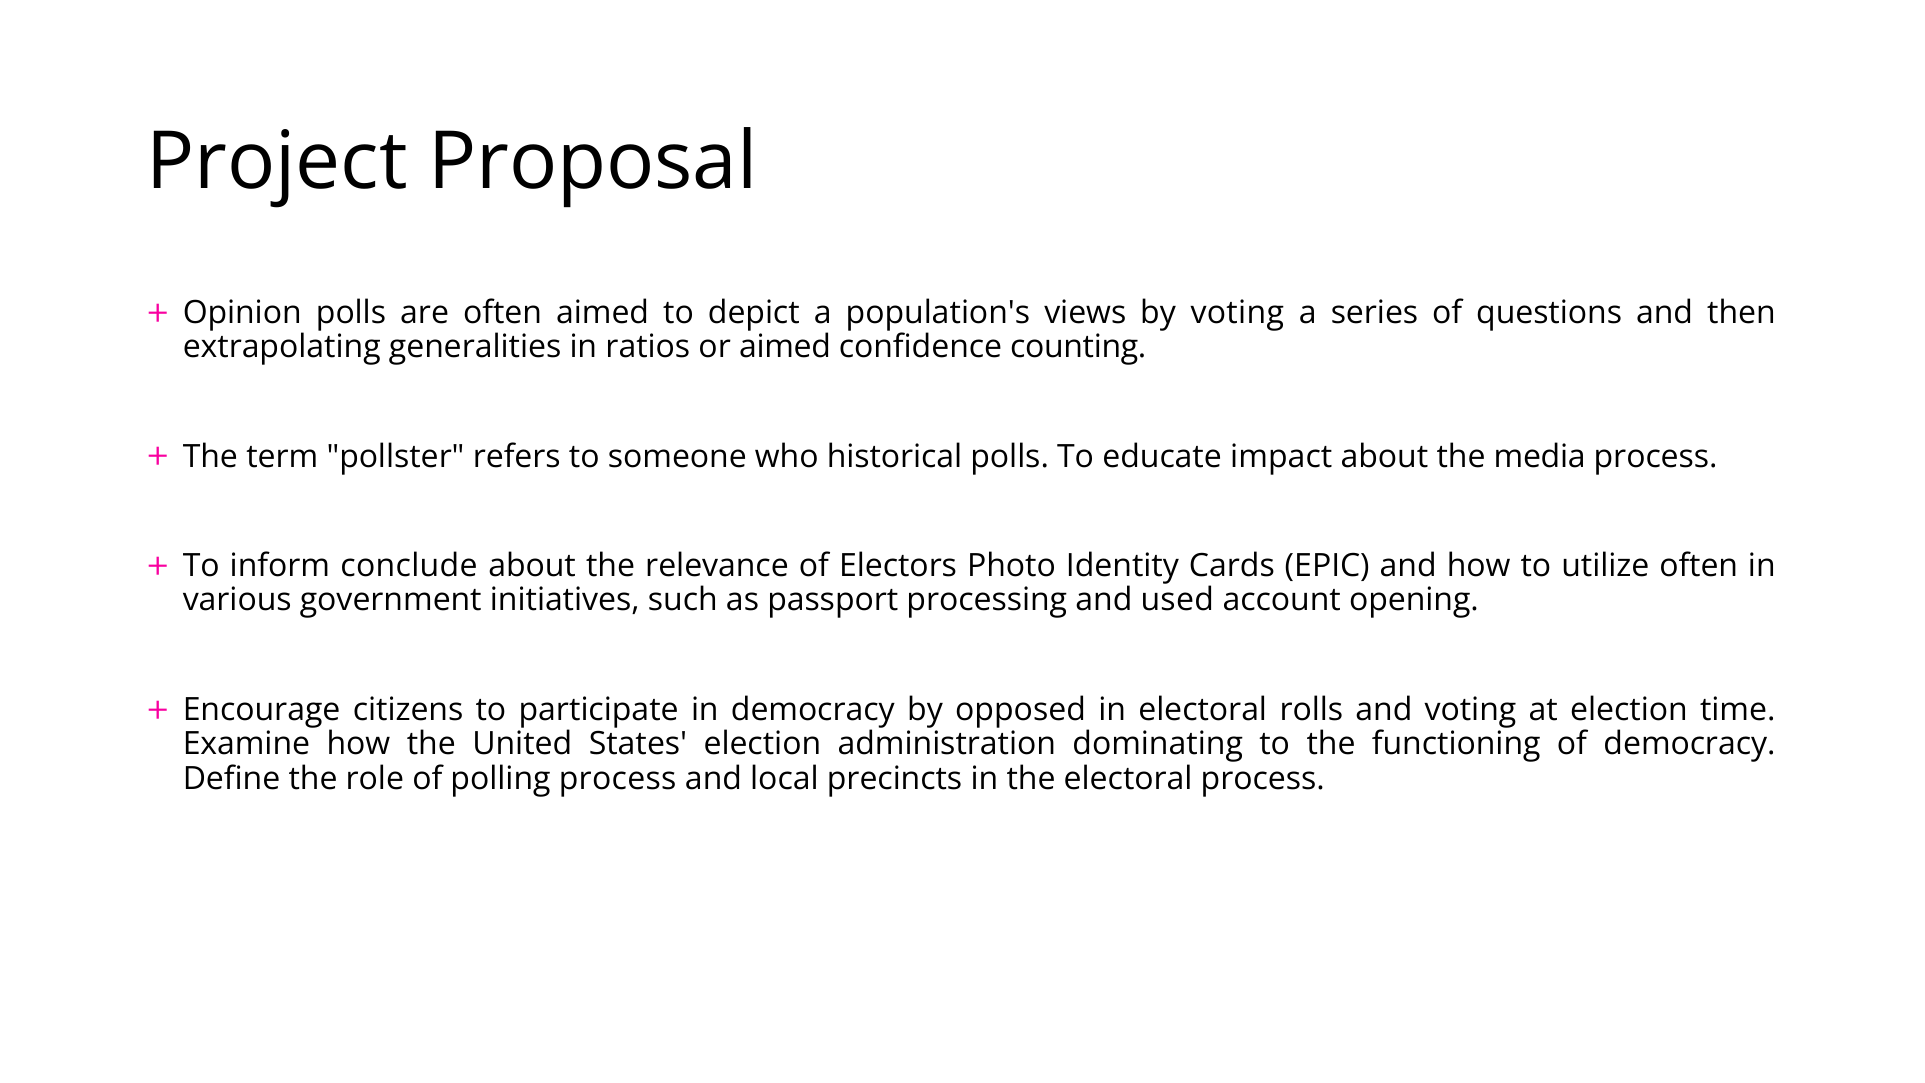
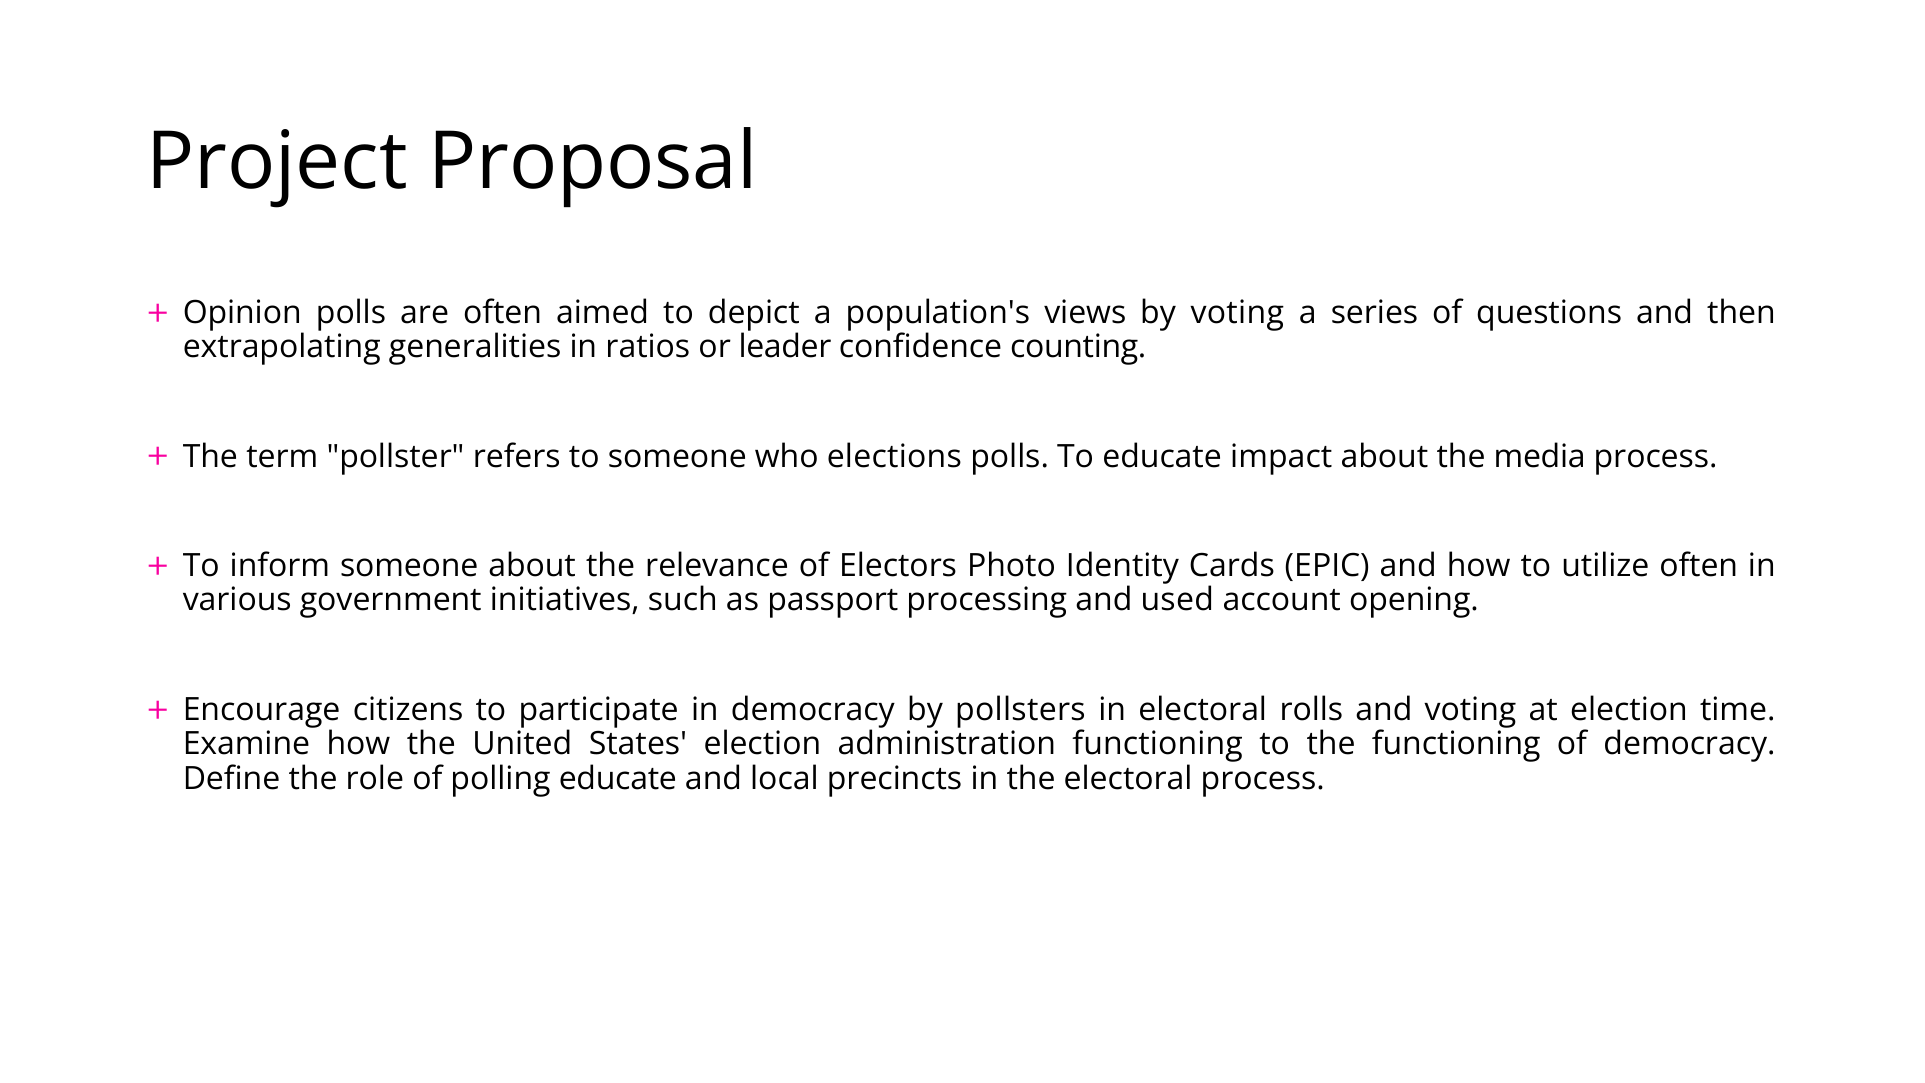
or aimed: aimed -> leader
historical: historical -> elections
inform conclude: conclude -> someone
opposed: opposed -> pollsters
administration dominating: dominating -> functioning
polling process: process -> educate
